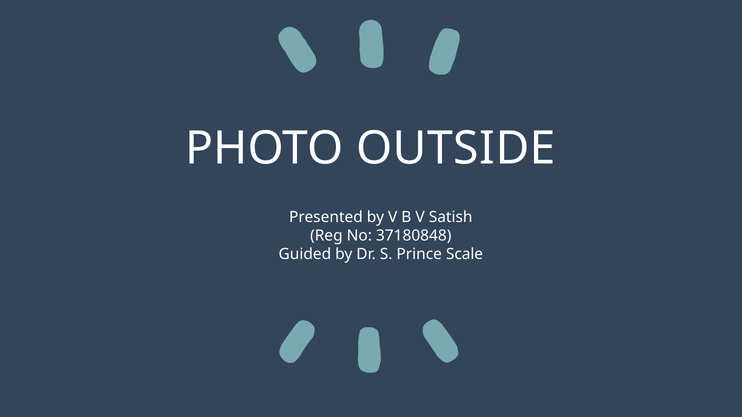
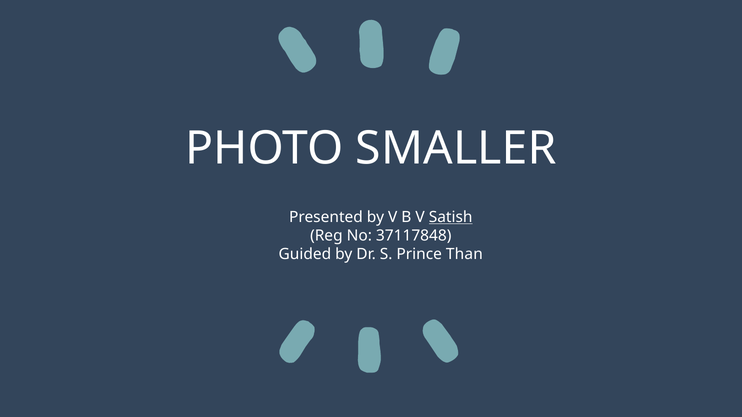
OUTSIDE: OUTSIDE -> SMALLER
Satish underline: none -> present
37180848: 37180848 -> 37117848
Scale: Scale -> Than
